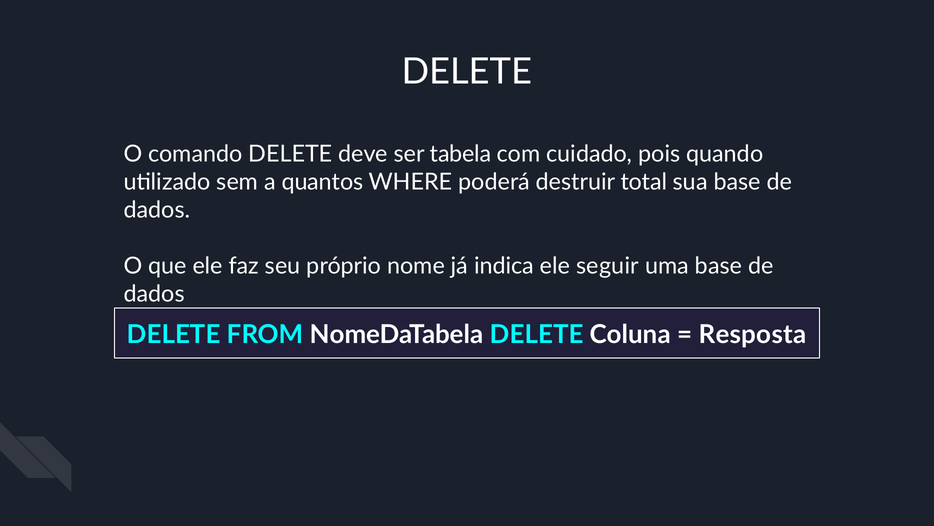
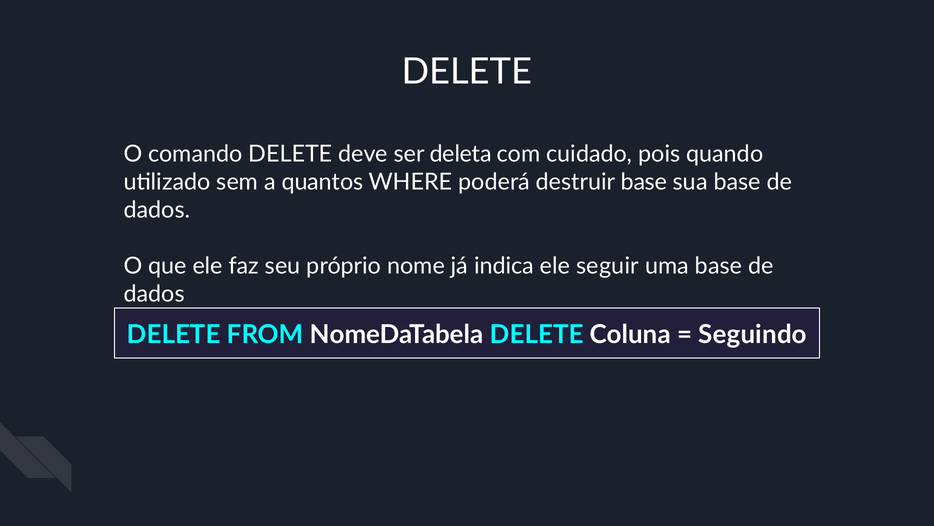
tabela: tabela -> deleta
destruir total: total -> base
Resposta: Resposta -> Seguindo
